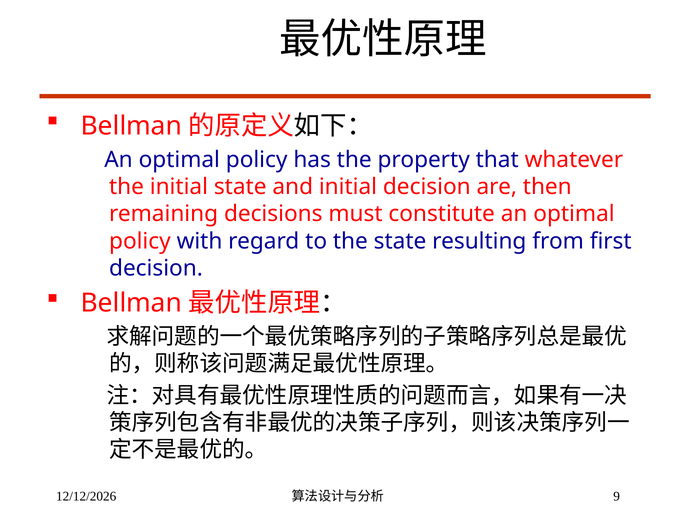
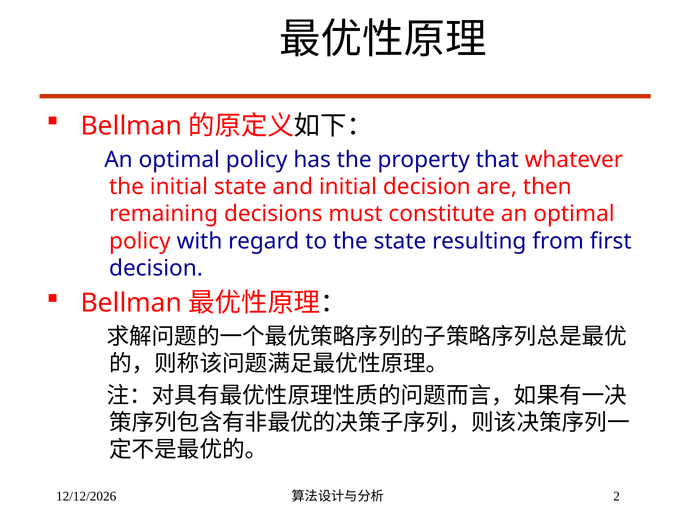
9: 9 -> 2
